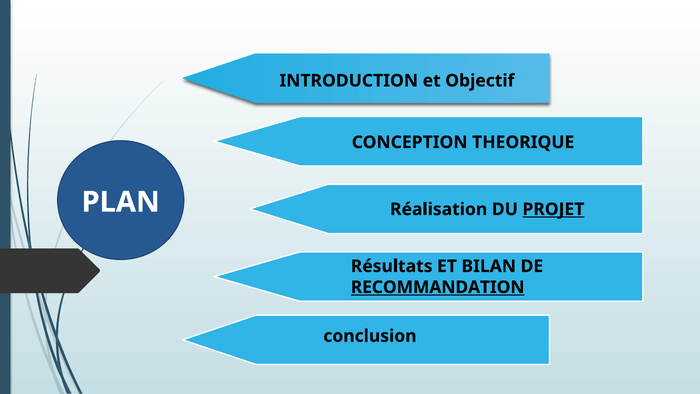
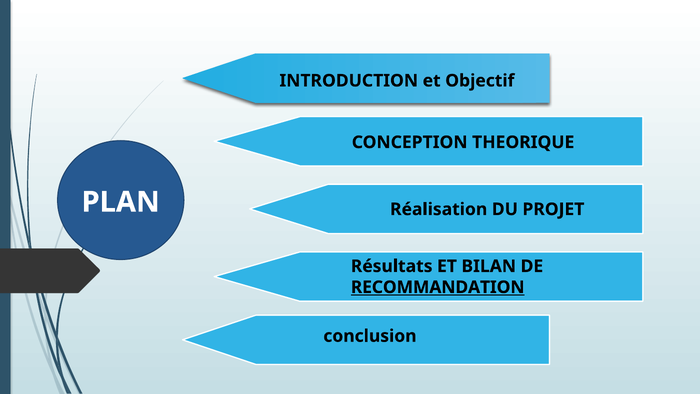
PROJET underline: present -> none
